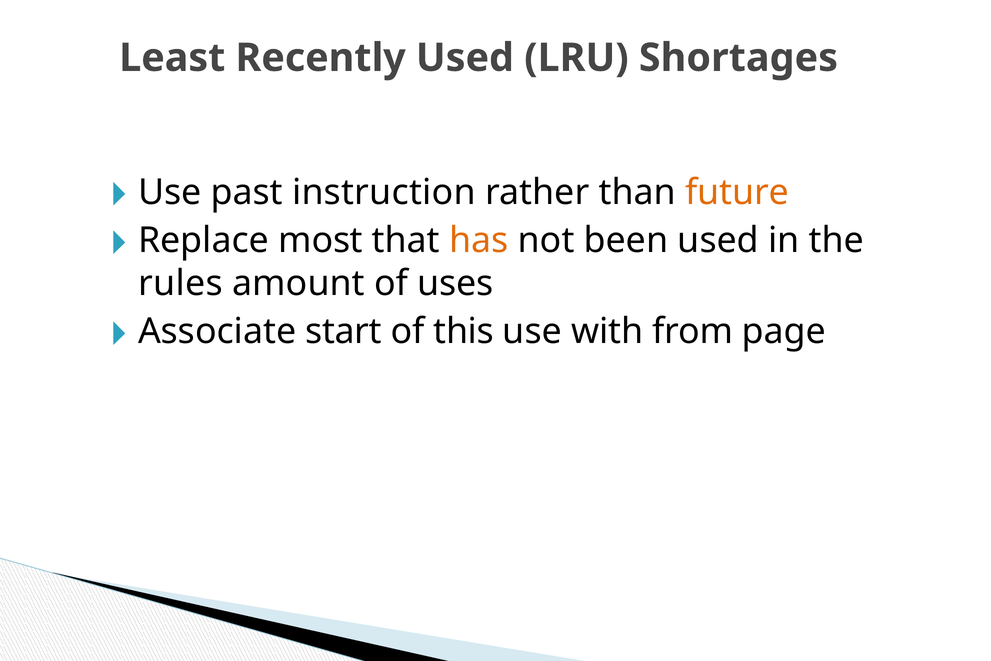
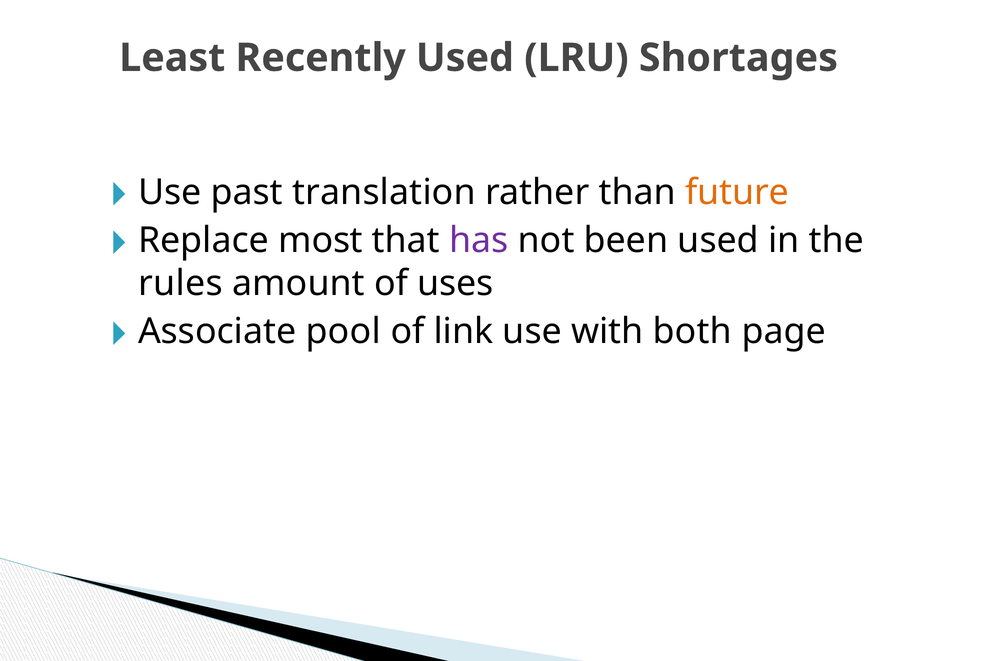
instruction: instruction -> translation
has colour: orange -> purple
start: start -> pool
this: this -> link
from: from -> both
